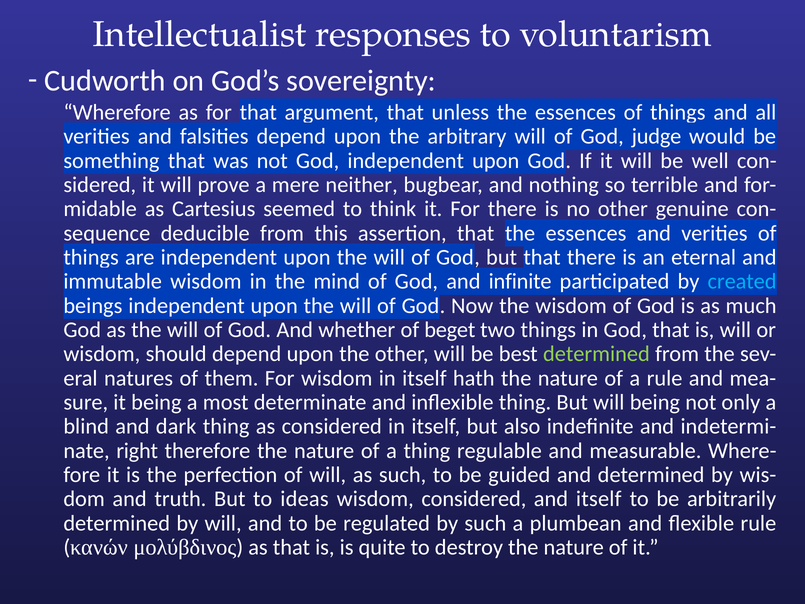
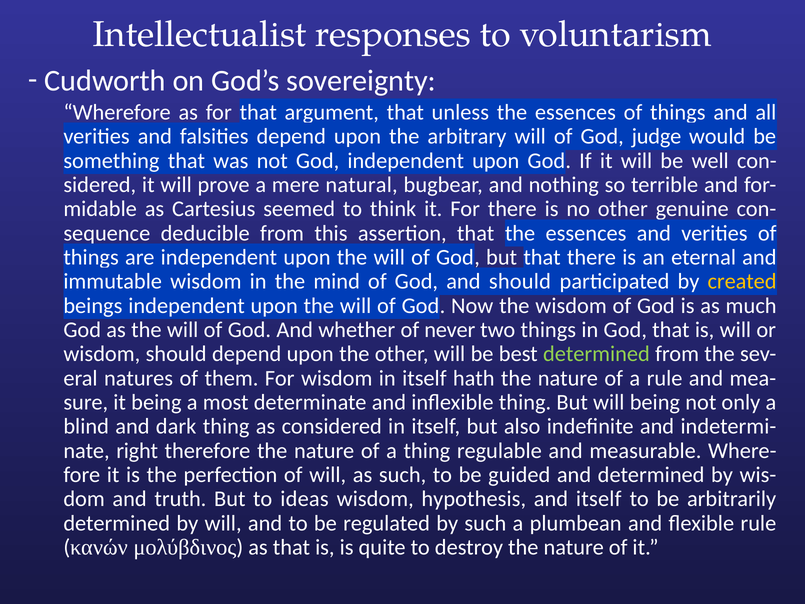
neither: neither -> natural
and infinite: infinite -> should
created colour: light blue -> yellow
beget: beget -> never
wisdom considered: considered -> hypothesis
